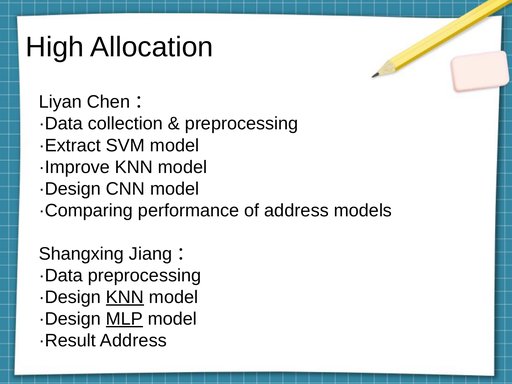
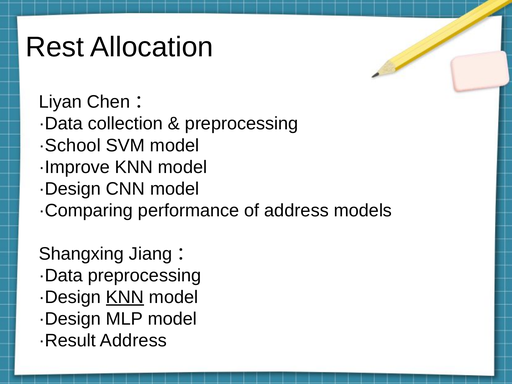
High: High -> Rest
·Extract: ·Extract -> ·School
MLP underline: present -> none
